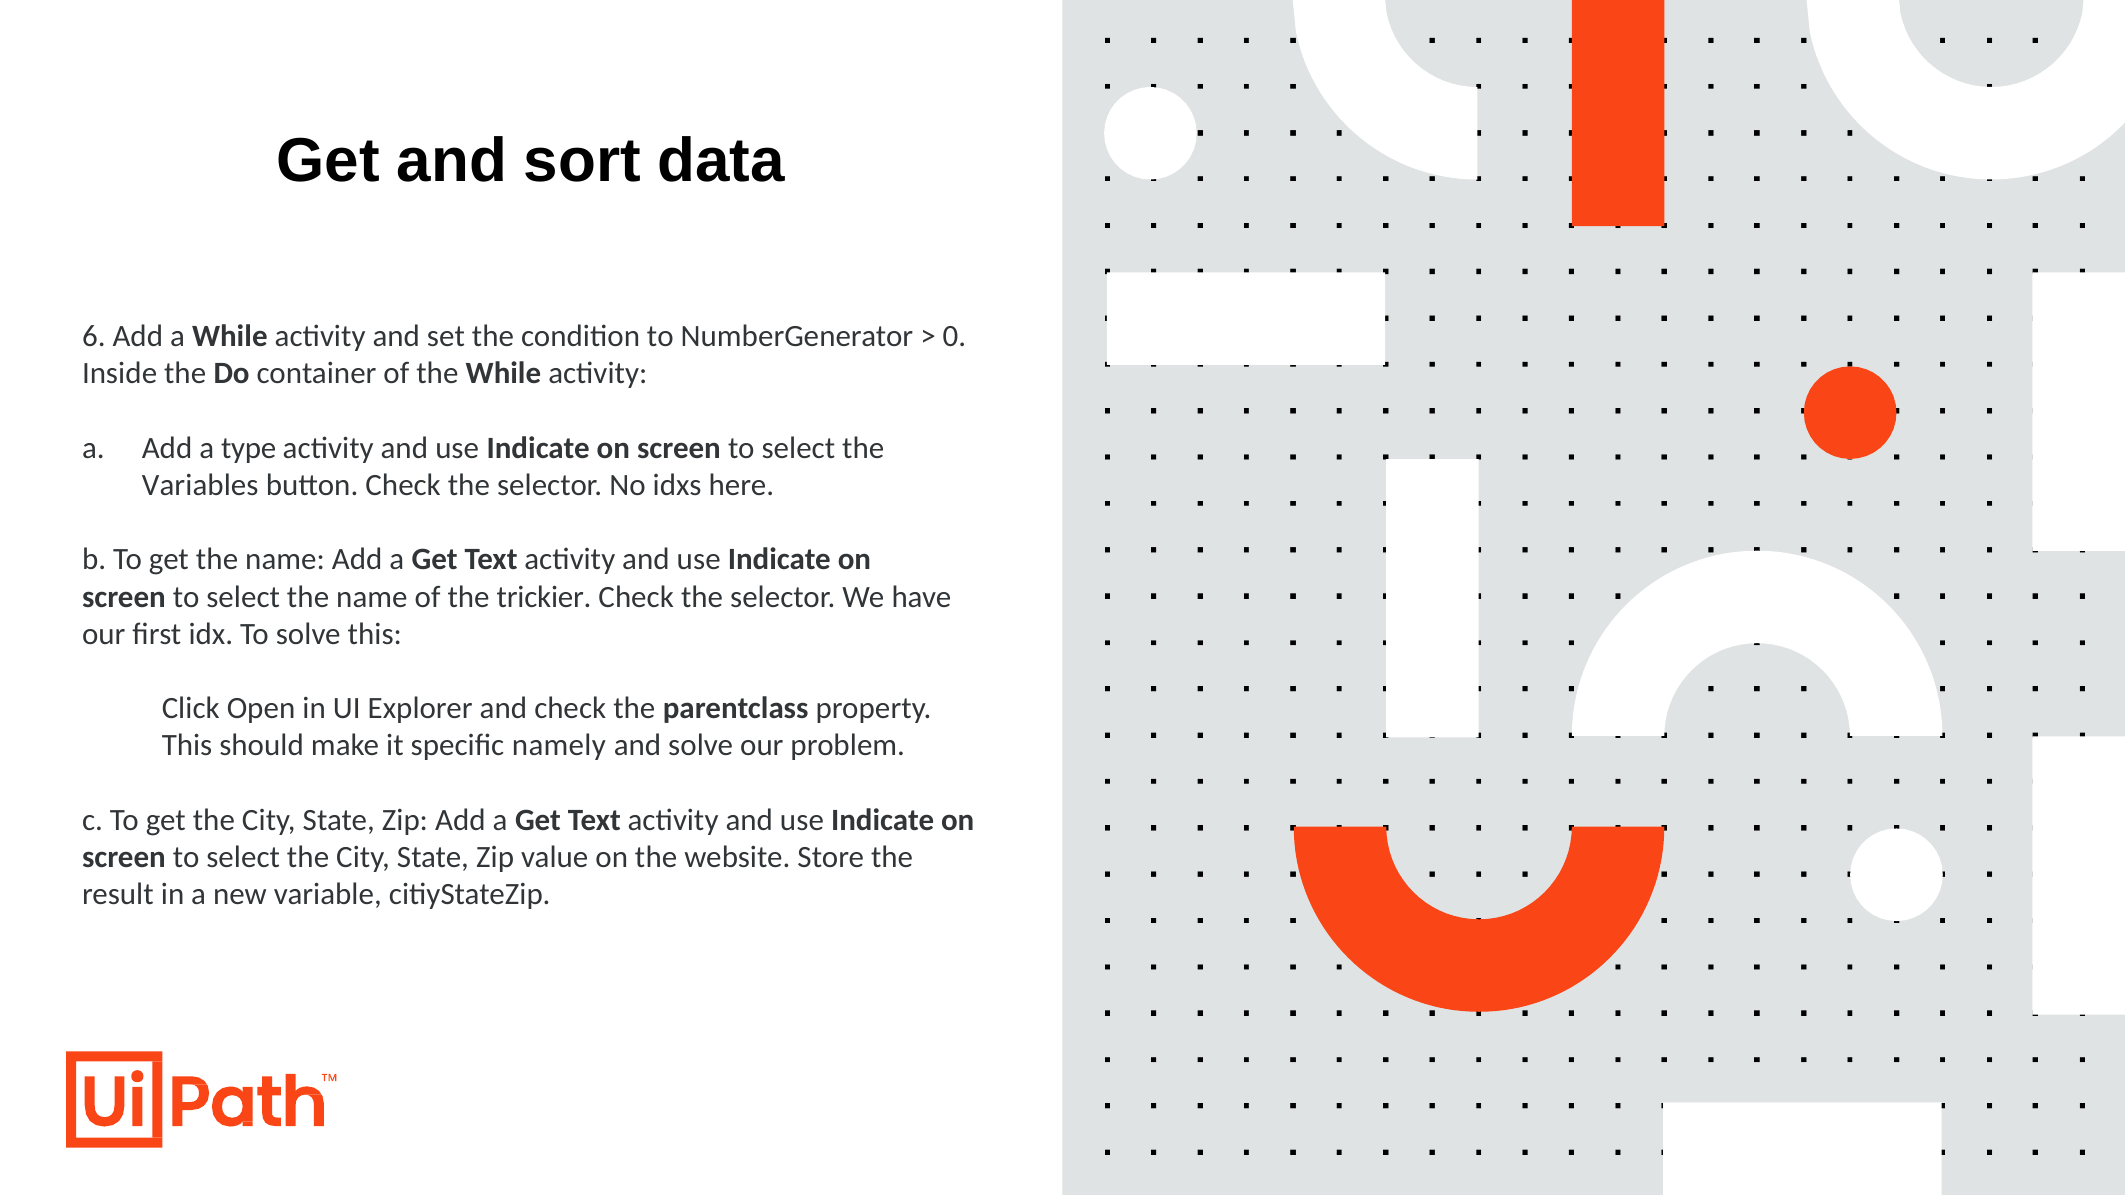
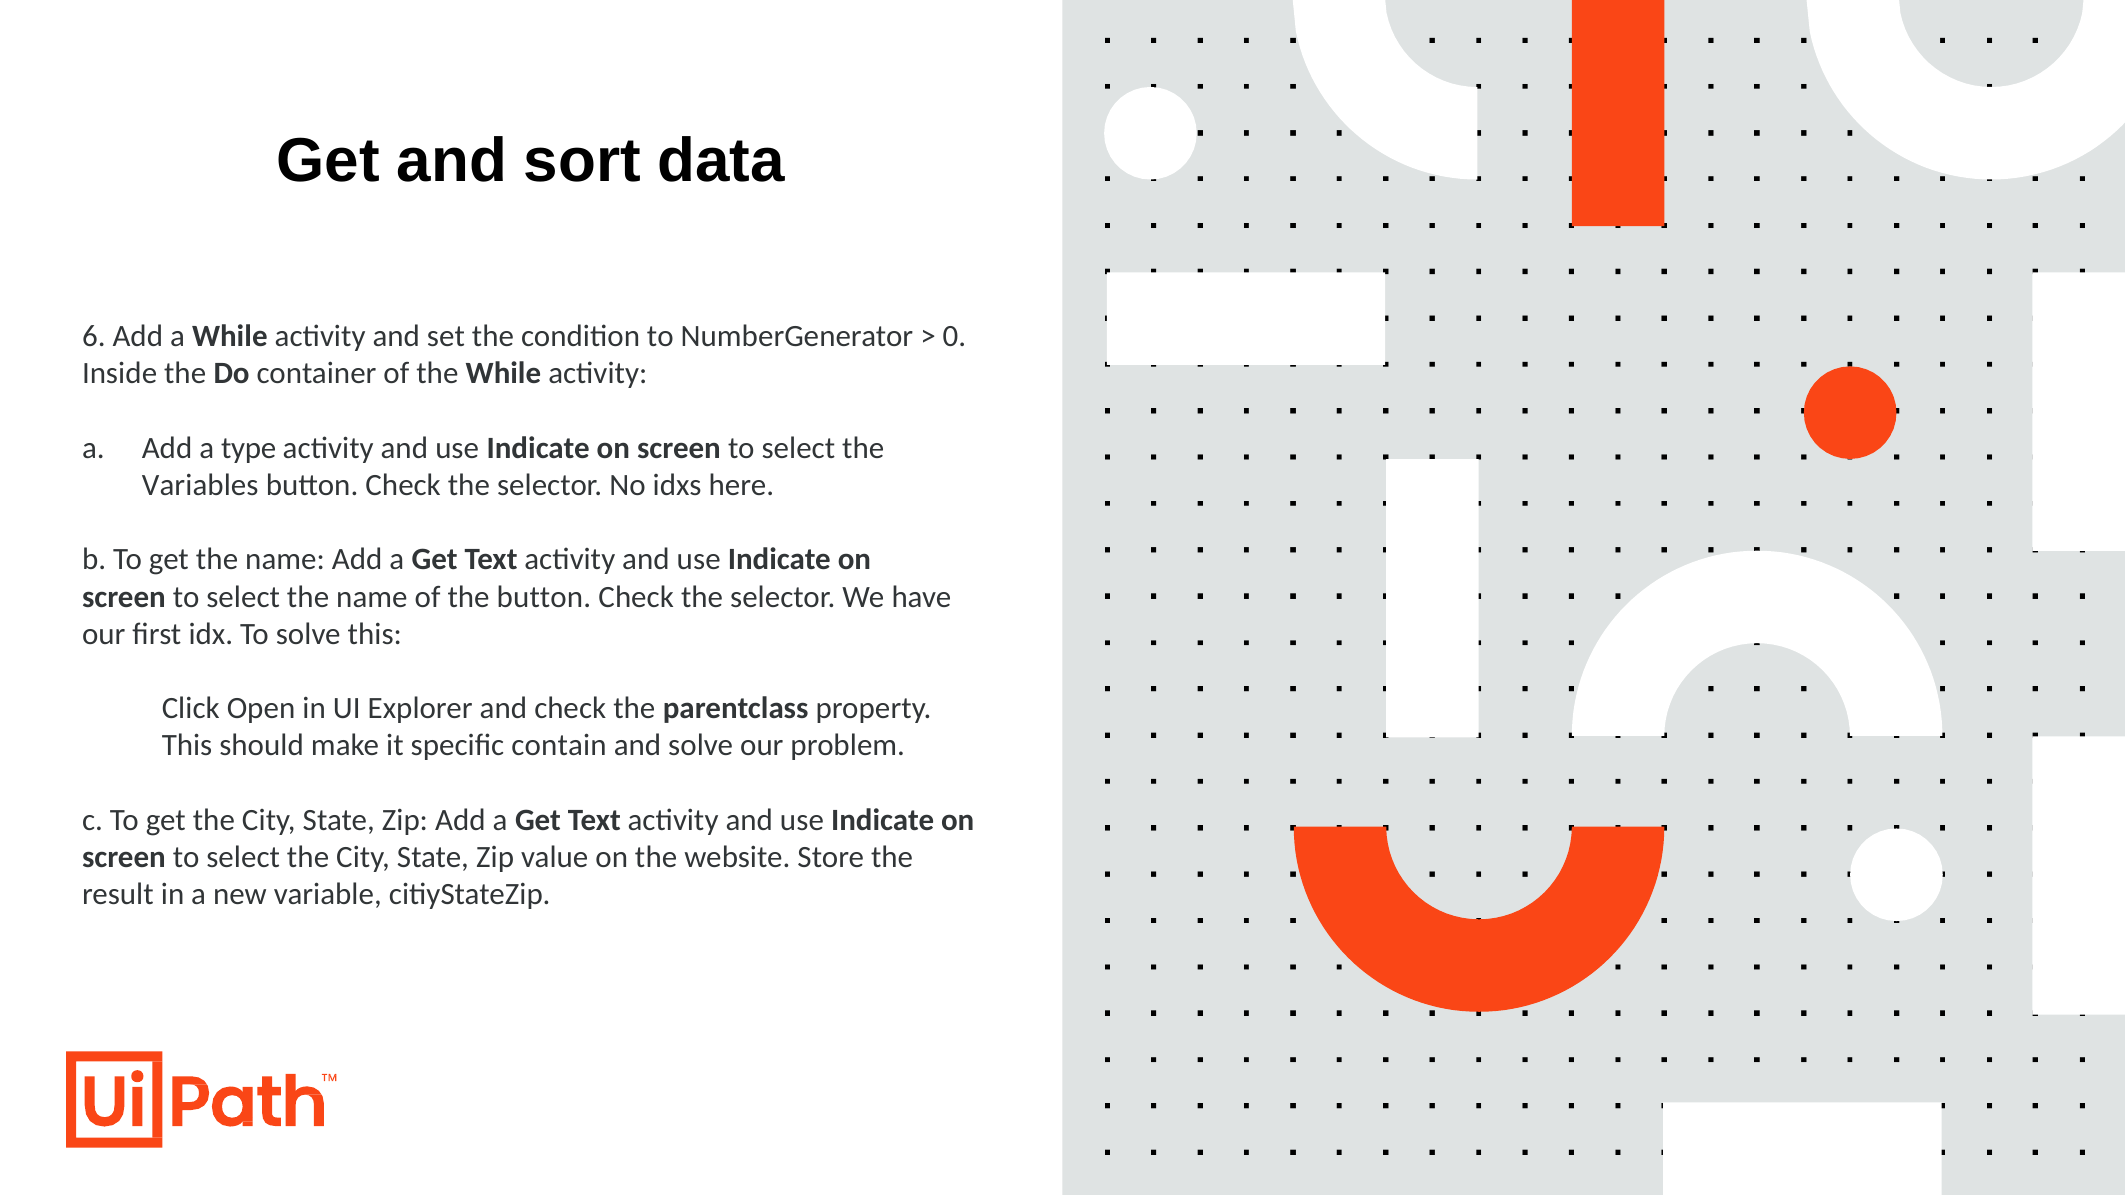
the trickier: trickier -> button
namely: namely -> contain
